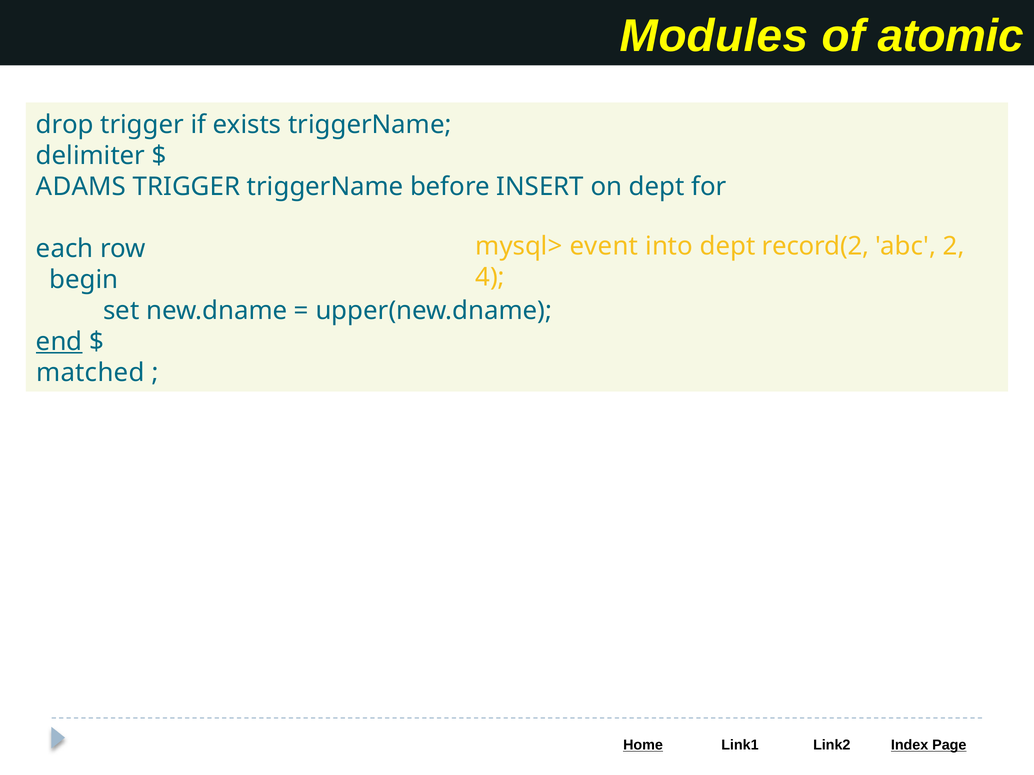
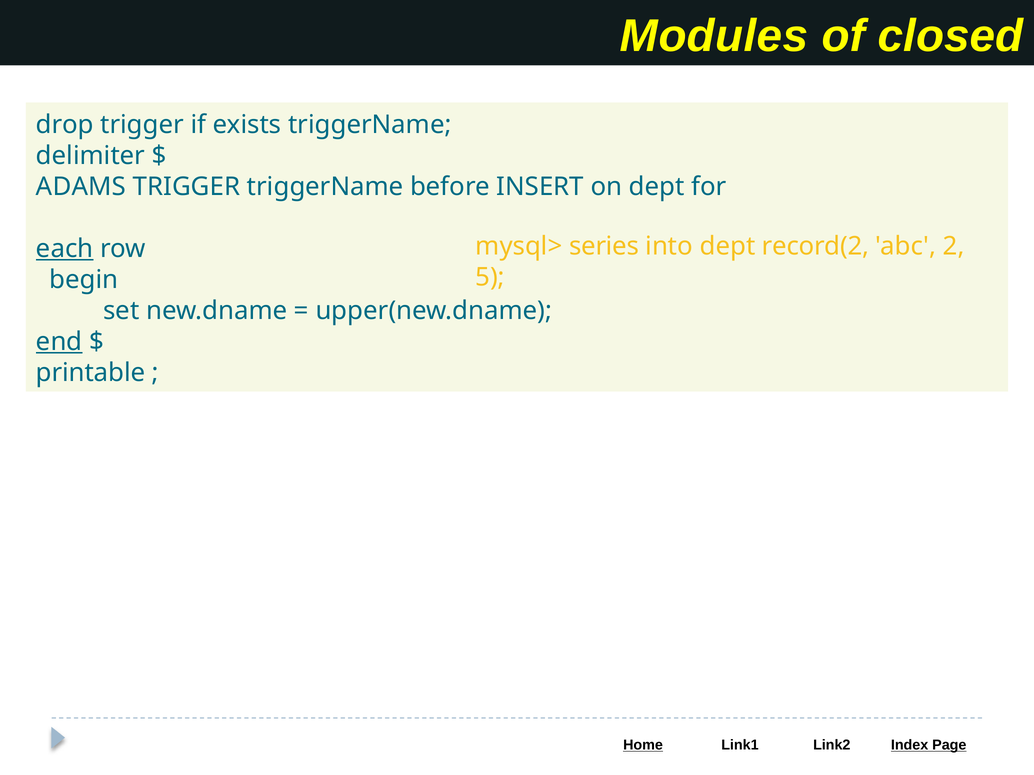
atomic: atomic -> closed
event: event -> series
each underline: none -> present
4: 4 -> 5
matched: matched -> printable
